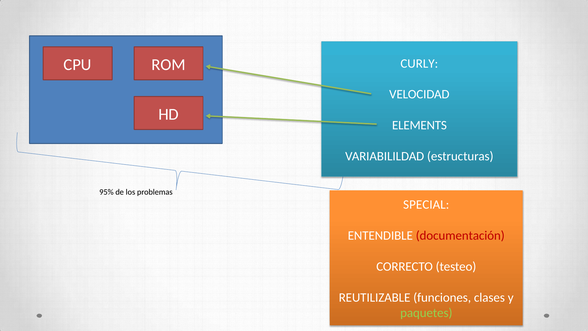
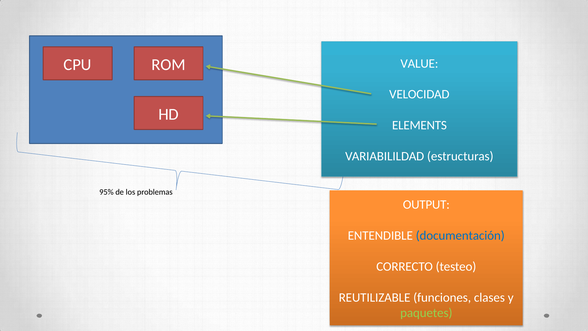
CURLY: CURLY -> VALUE
SPECIAL: SPECIAL -> OUTPUT
documentación colour: red -> blue
